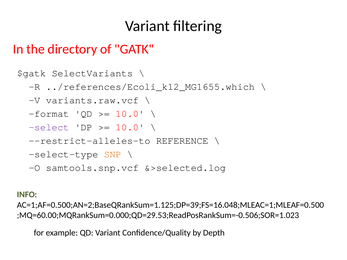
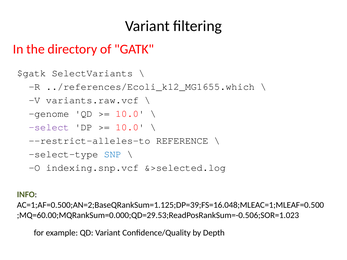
format: format -> genome
SNP colour: orange -> blue
samtools.snp.vcf: samtools.snp.vcf -> indexing.snp.vcf
